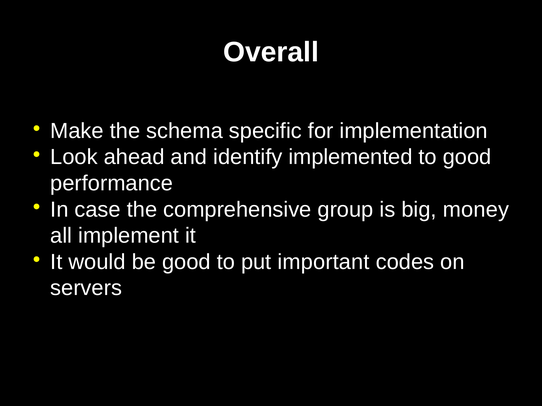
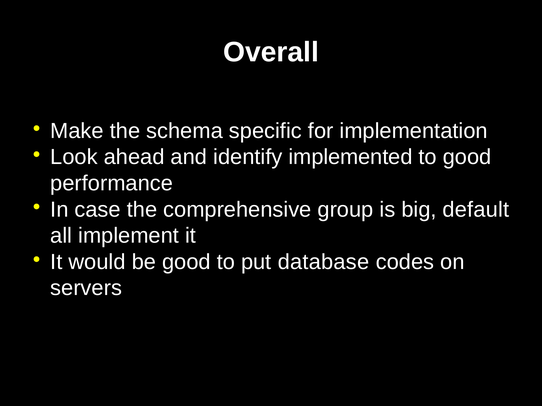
money: money -> default
important: important -> database
